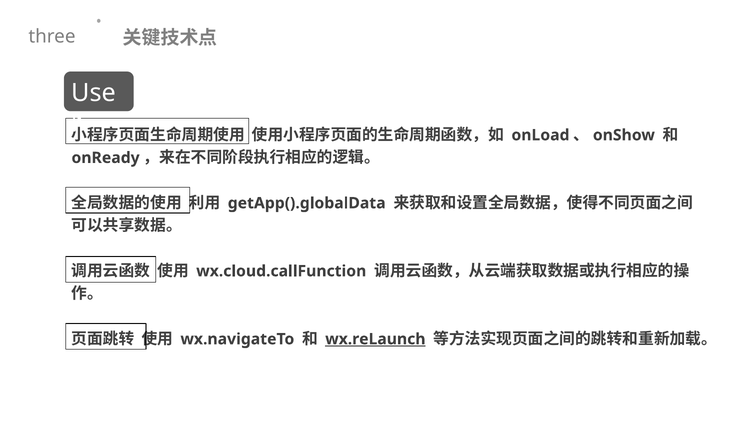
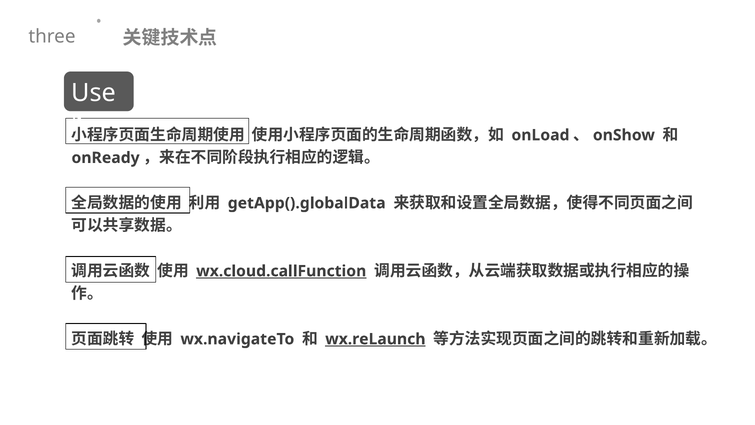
wx.cloud.callFunction underline: none -> present
